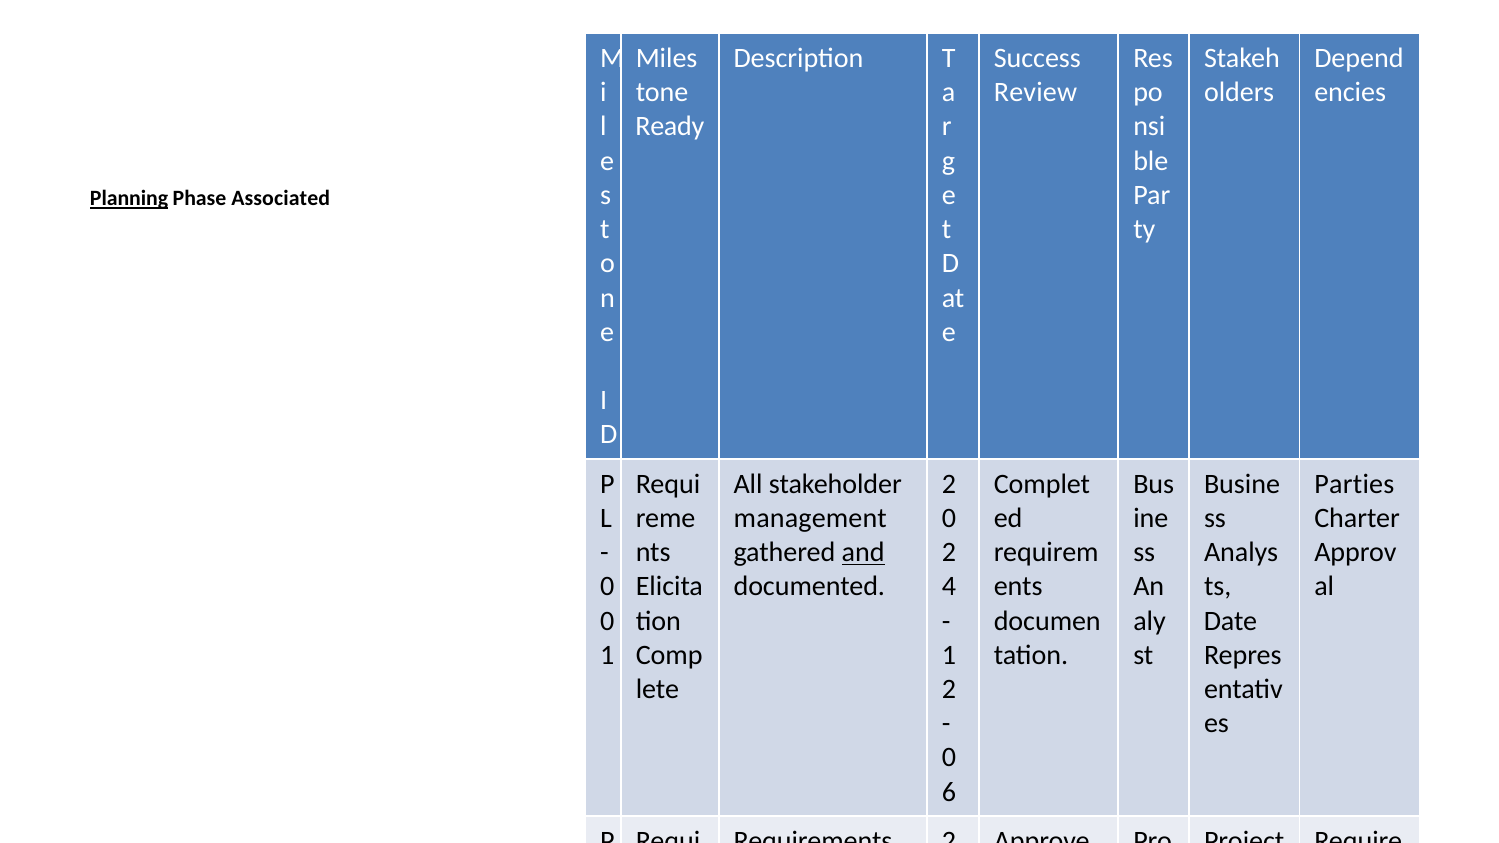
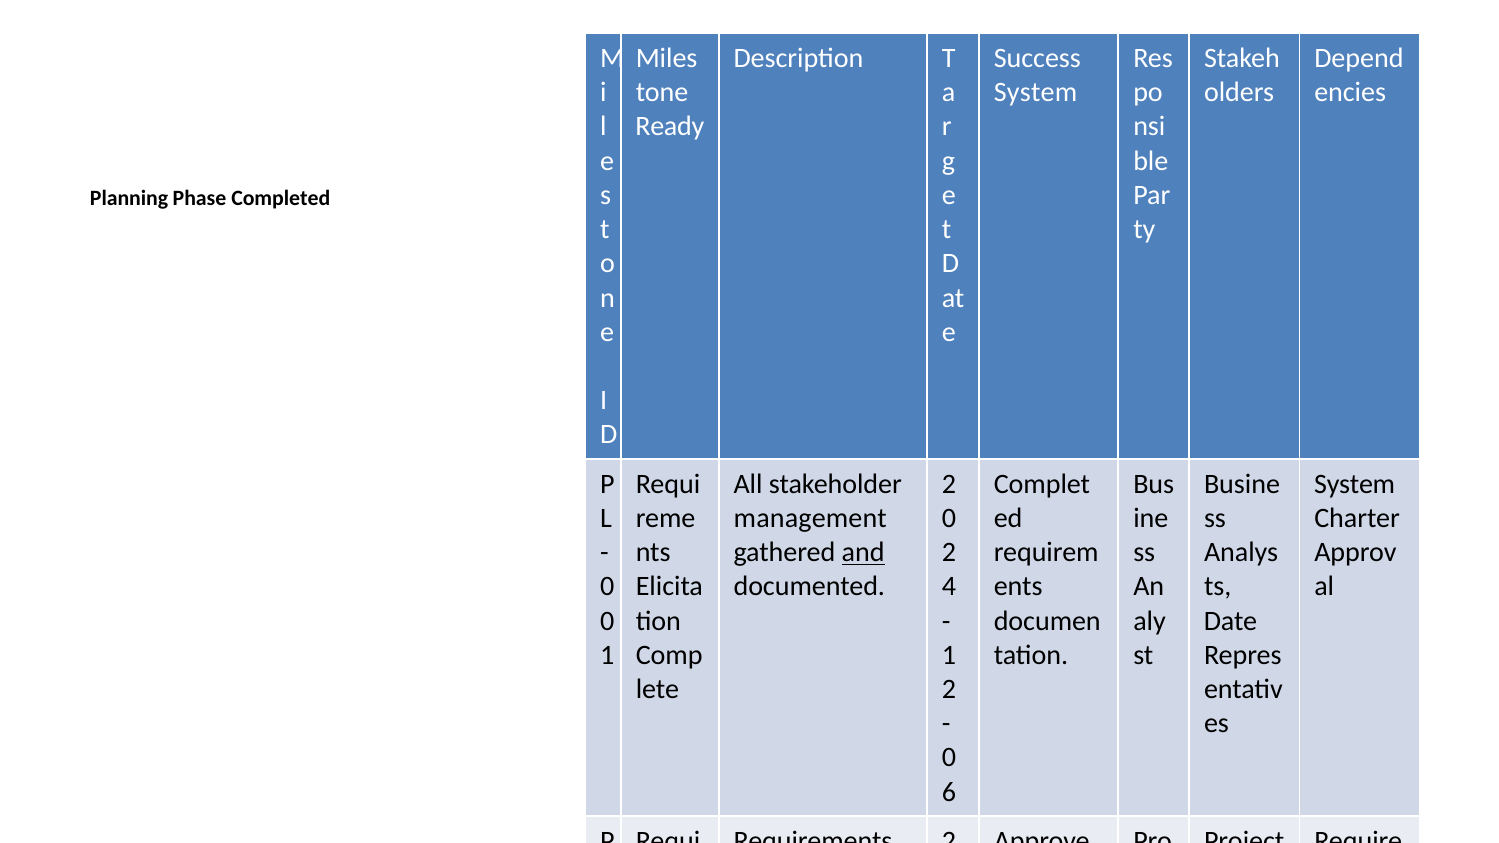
Review at (1036, 92): Review -> System
Planning underline: present -> none
Associated: Associated -> Completed
Parties at (1354, 484): Parties -> System
